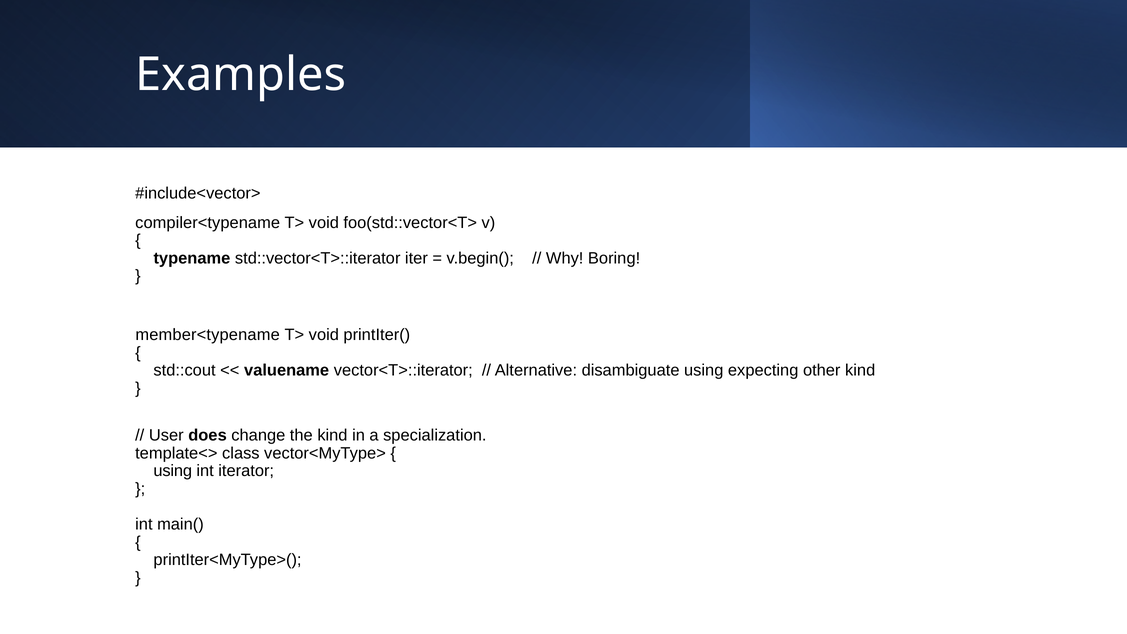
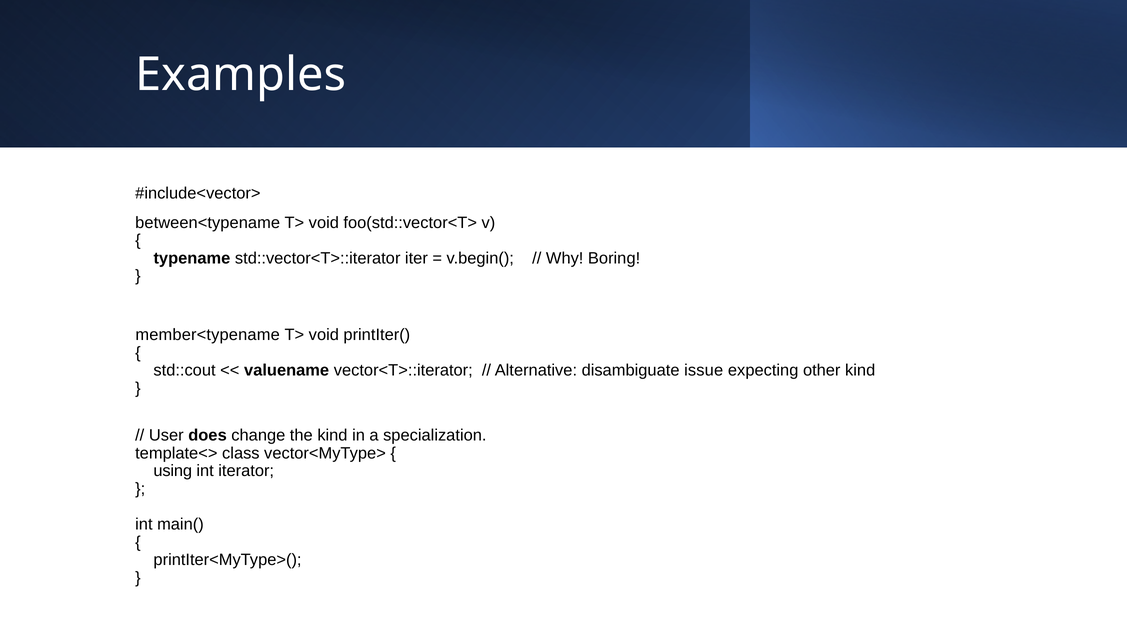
compiler<typename: compiler<typename -> between<typename
disambiguate using: using -> issue
